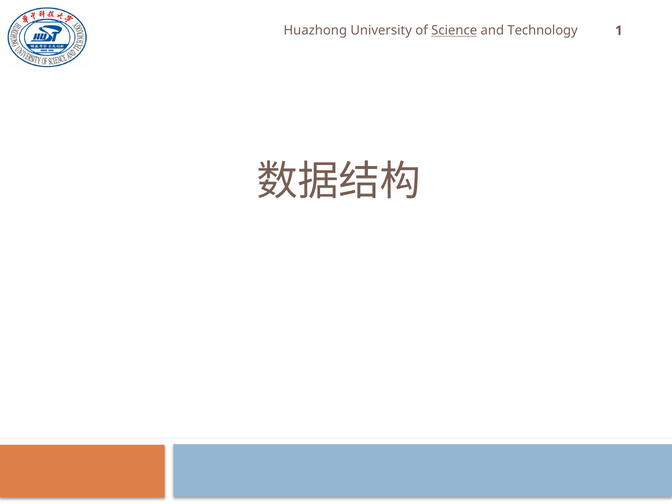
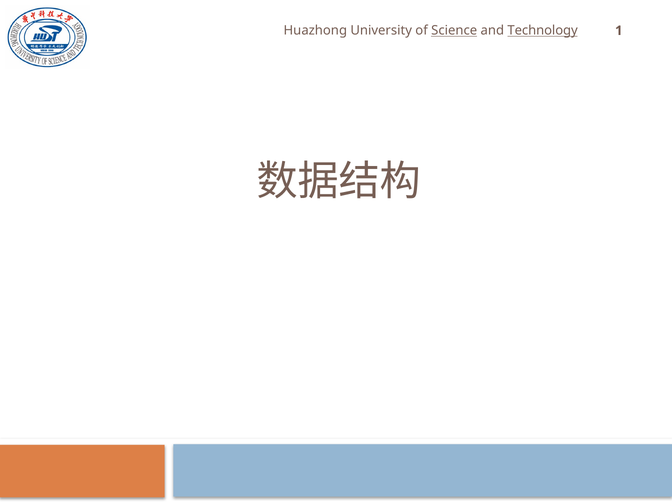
Technology underline: none -> present
